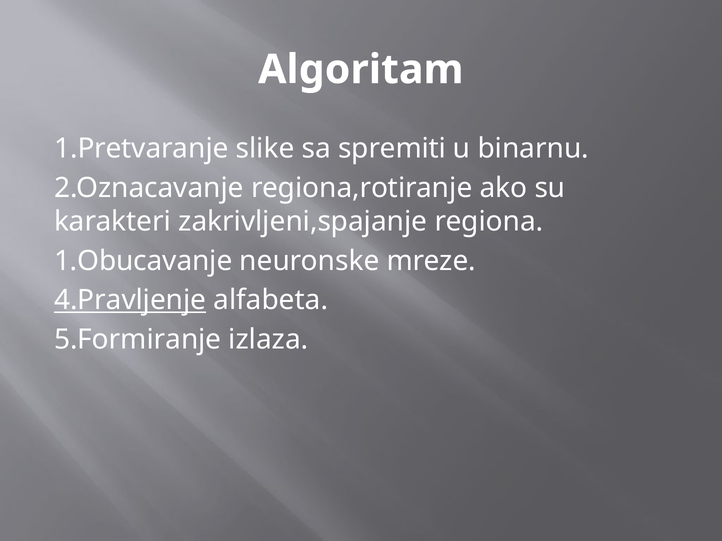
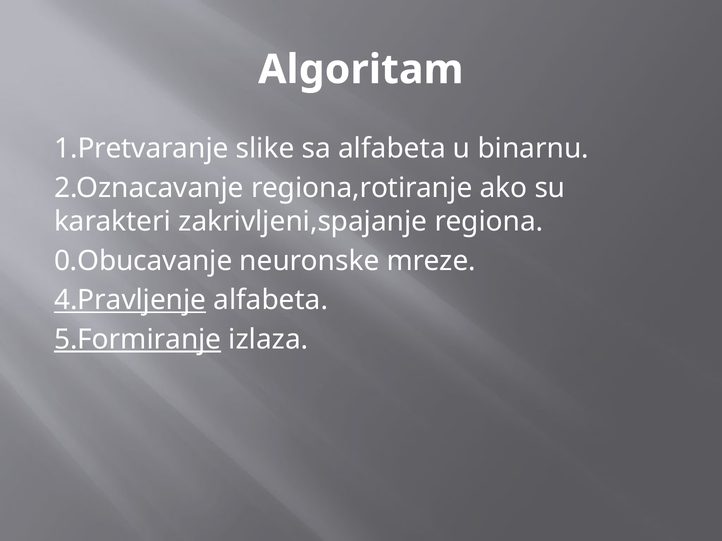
sa spremiti: spremiti -> alfabeta
1.Obucavanje: 1.Obucavanje -> 0.Obucavanje
5.Formiranje underline: none -> present
